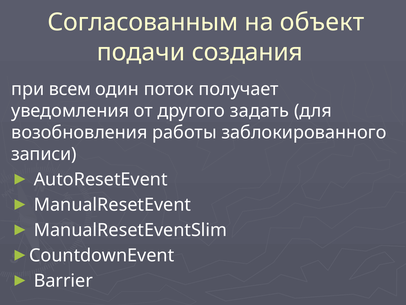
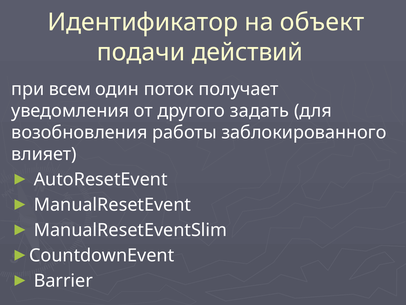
Согласованным: Согласованным -> Идентификатор
создания: создания -> действий
записи: записи -> влияет
